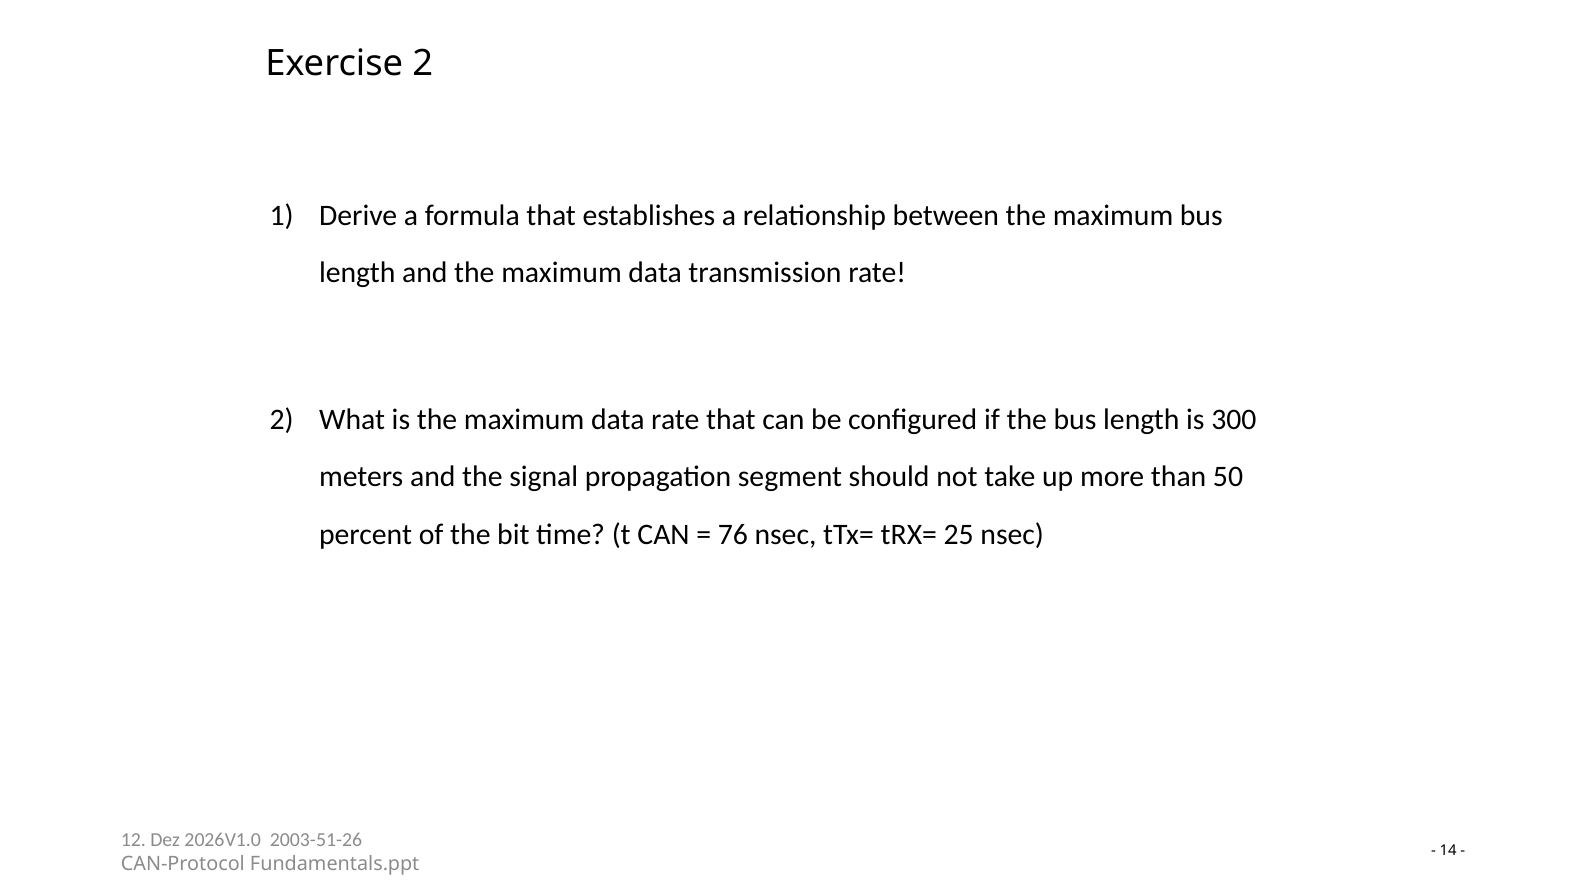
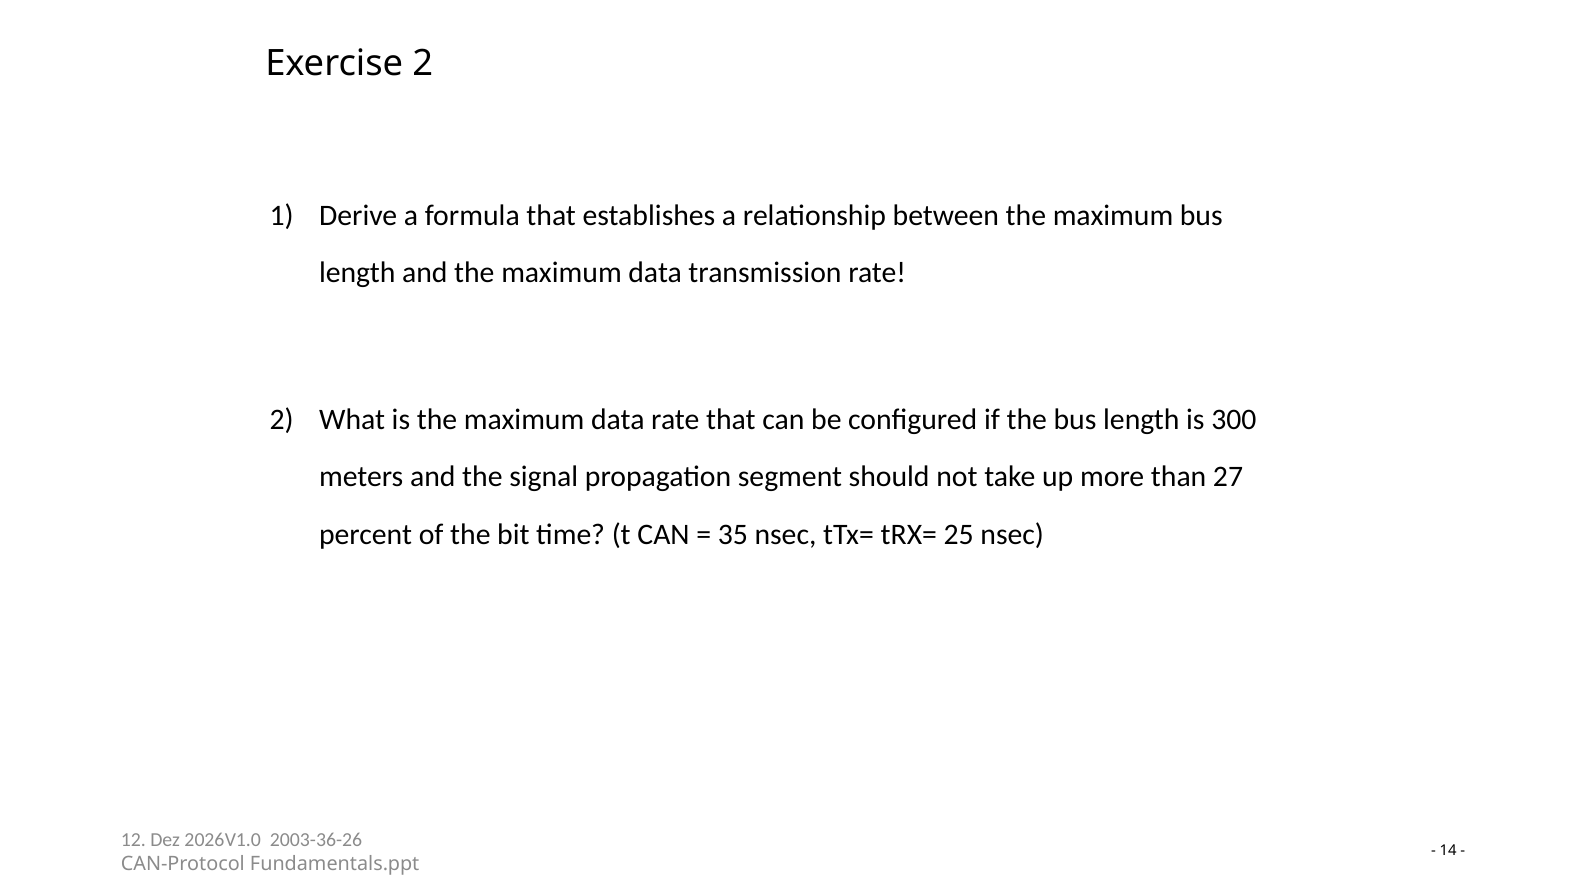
50: 50 -> 27
76: 76 -> 35
2003-51-26: 2003-51-26 -> 2003-36-26
